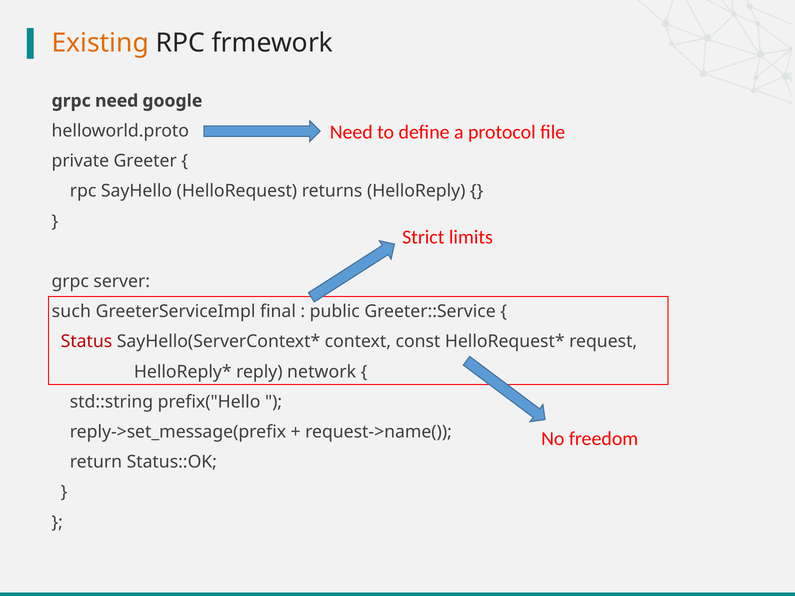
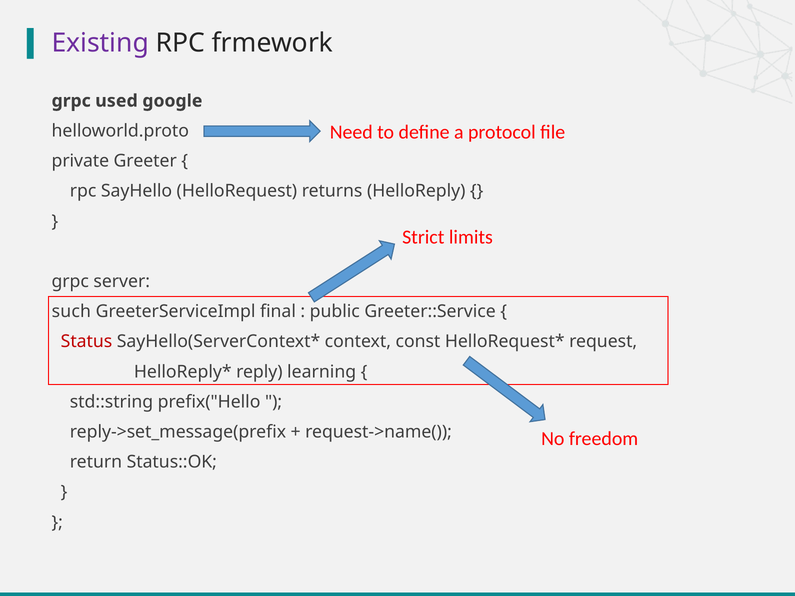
Existing colour: orange -> purple
grpc need: need -> used
network: network -> learning
